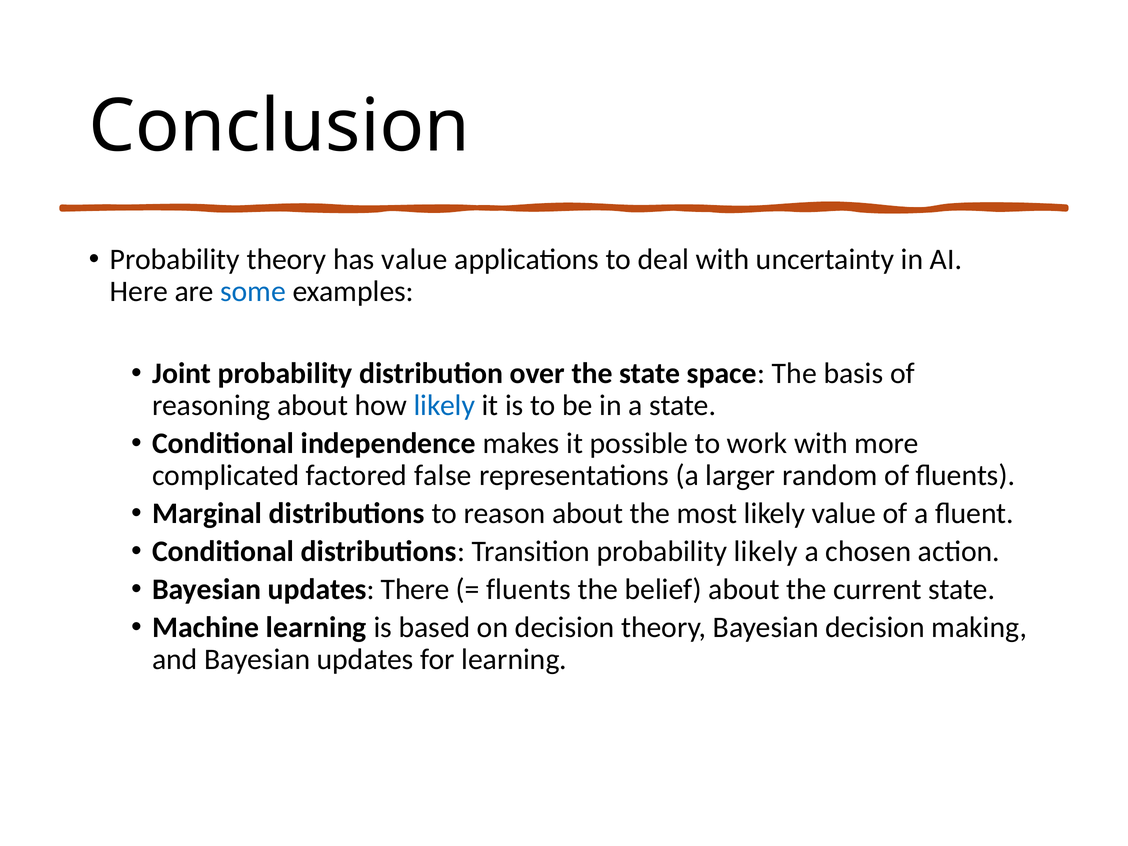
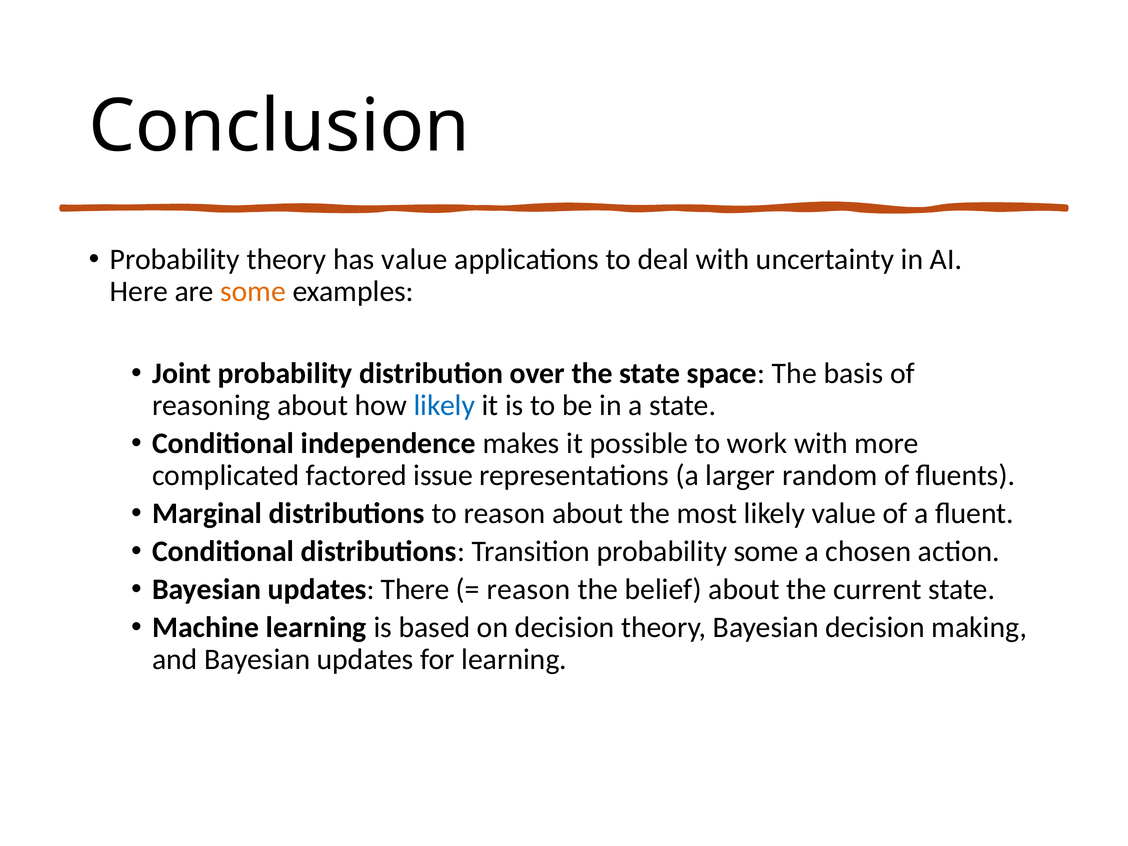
some at (253, 292) colour: blue -> orange
false: false -> issue
probability likely: likely -> some
fluents at (528, 589): fluents -> reason
